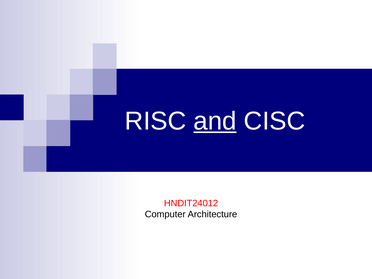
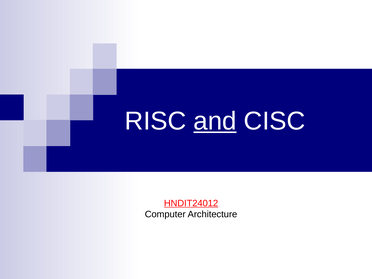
HNDIT24012 underline: none -> present
